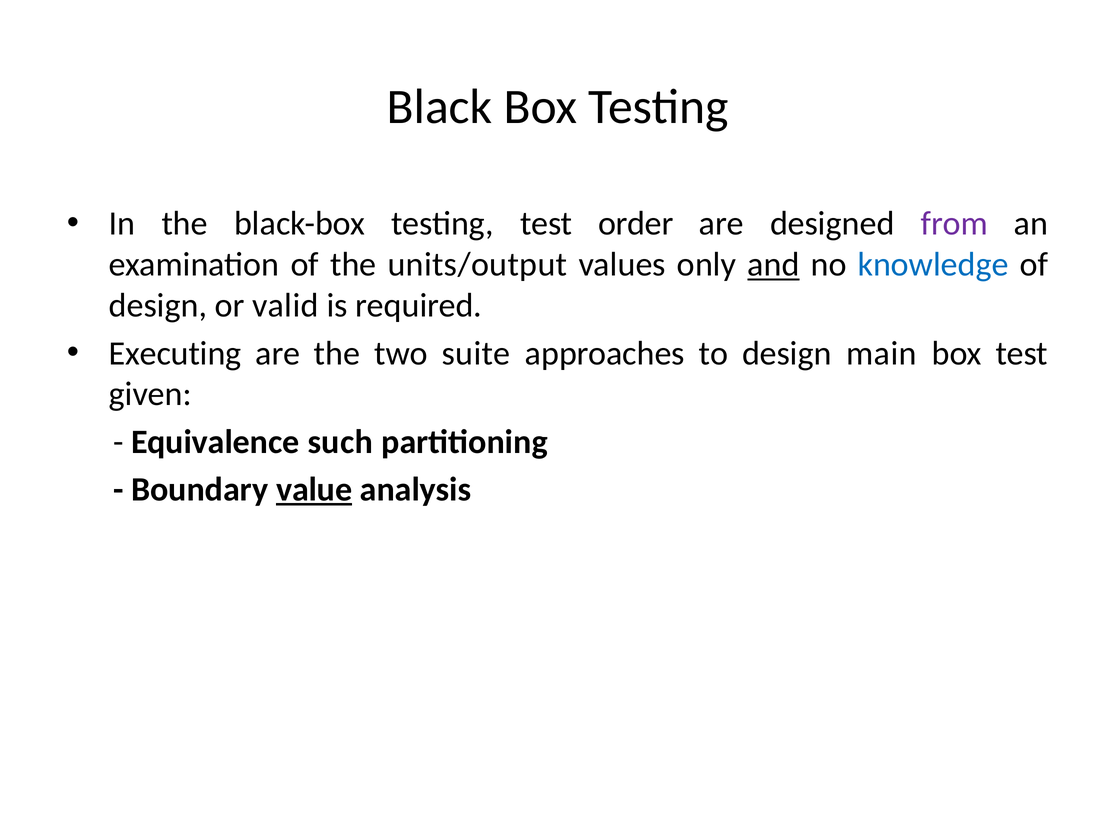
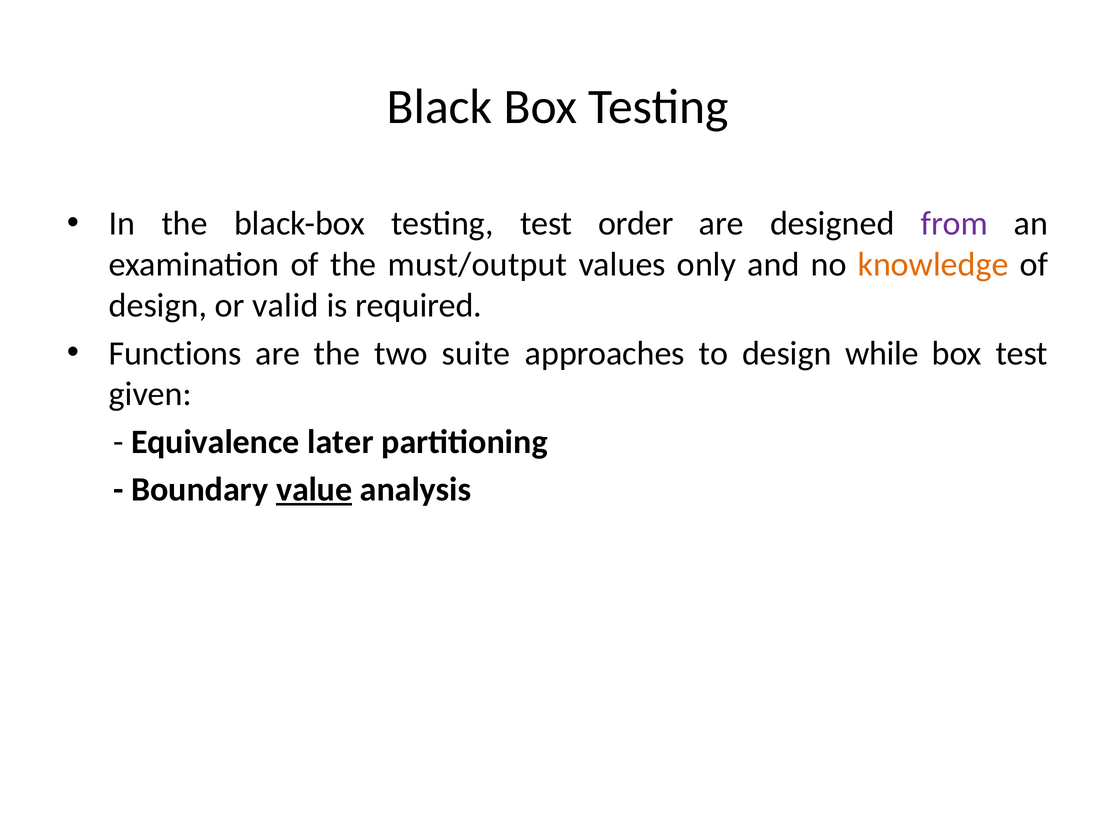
units/output: units/output -> must/output
and underline: present -> none
knowledge colour: blue -> orange
Executing: Executing -> Functions
main: main -> while
such: such -> later
